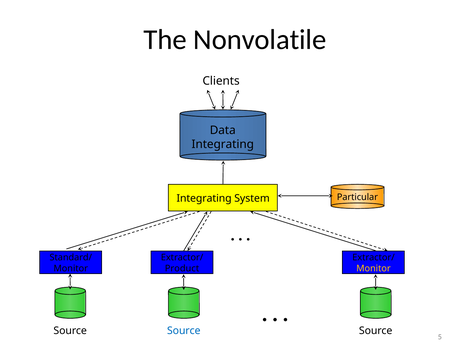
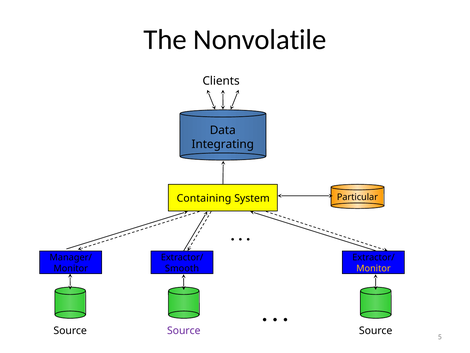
Integrating at (204, 198): Integrating -> Containing
Standard/: Standard/ -> Manager/
Product: Product -> Smooth
Source at (184, 330) colour: blue -> purple
